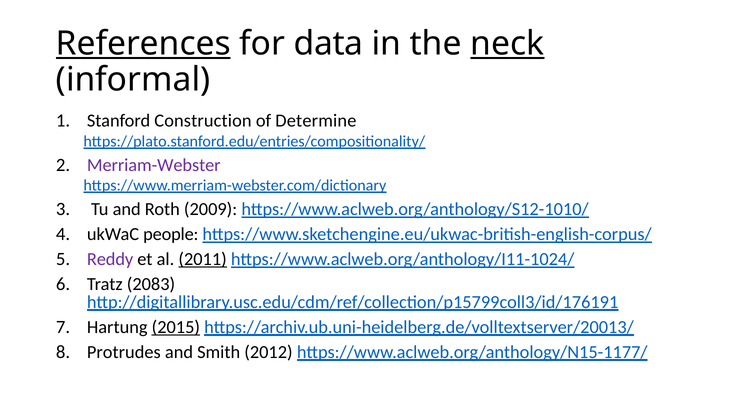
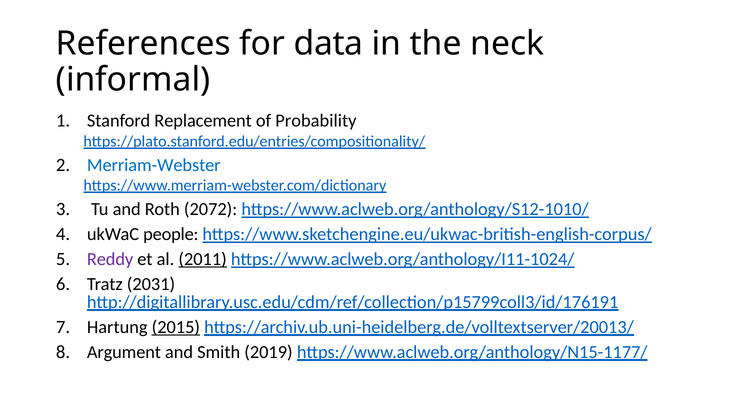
References underline: present -> none
neck underline: present -> none
Construction: Construction -> Replacement
Determine: Determine -> Probability
Merriam-Webster colour: purple -> blue
2009: 2009 -> 2072
2083: 2083 -> 2031
Protrudes: Protrudes -> Argument
2012: 2012 -> 2019
